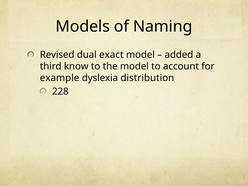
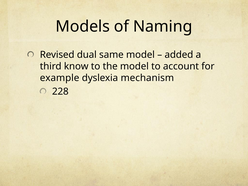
exact: exact -> same
distribution: distribution -> mechanism
